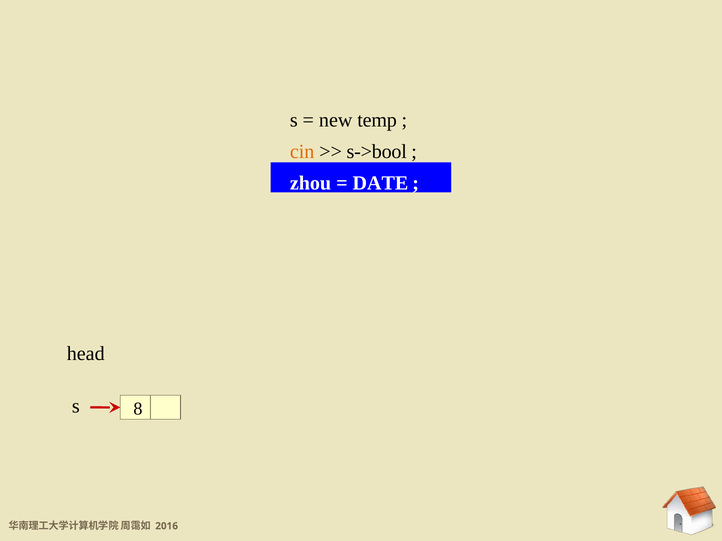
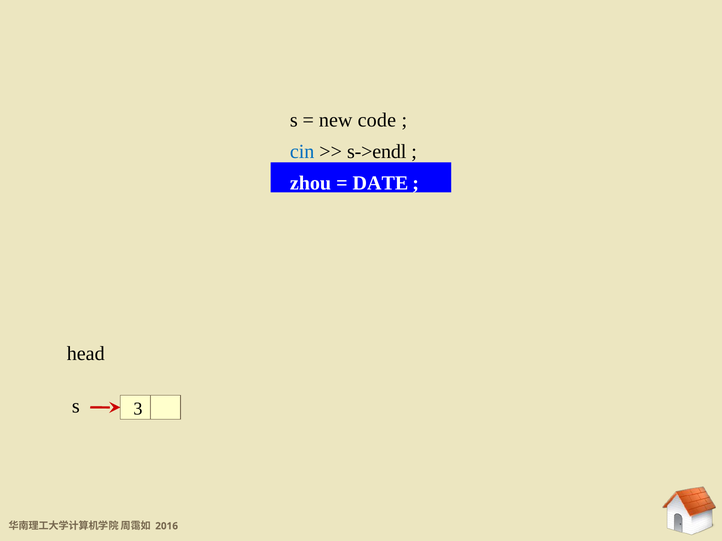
temp: temp -> code
cin colour: orange -> blue
s->bool: s->bool -> s->endl
8: 8 -> 3
